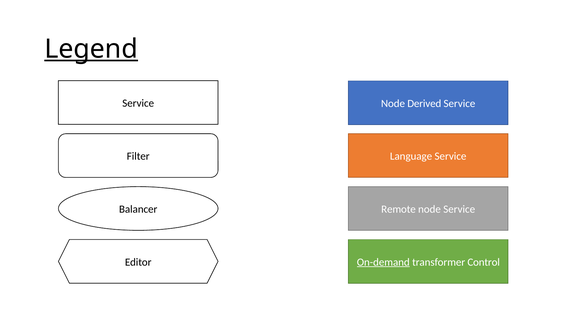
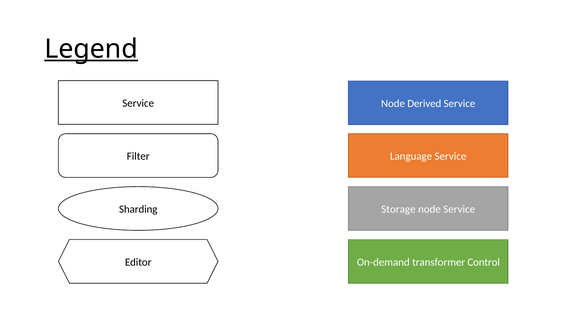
Balancer: Balancer -> Sharding
Remote: Remote -> Storage
On-demand underline: present -> none
